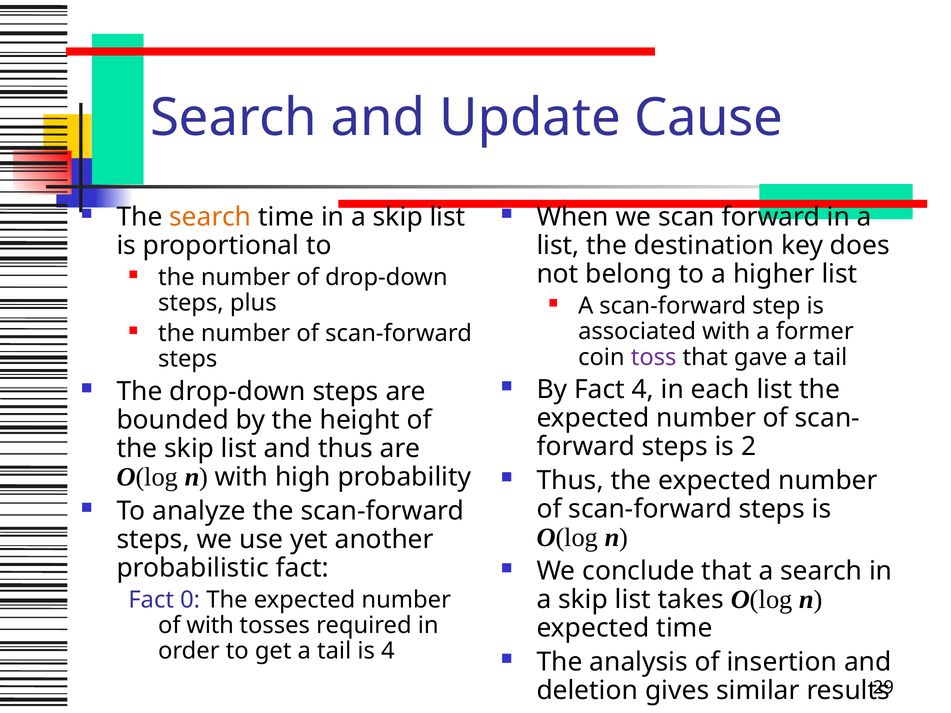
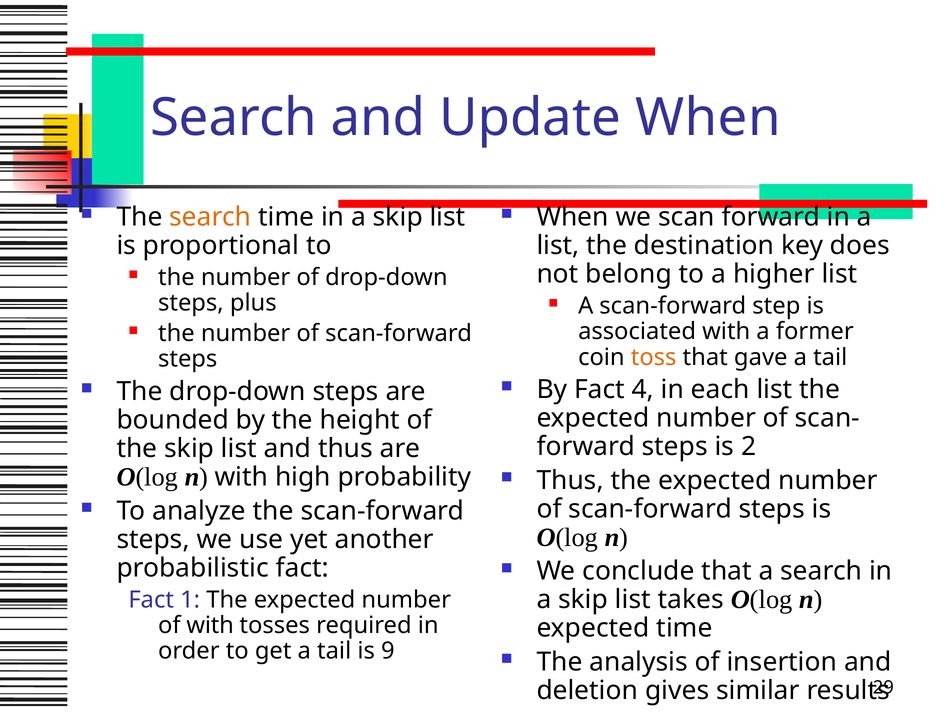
Update Cause: Cause -> When
toss colour: purple -> orange
0: 0 -> 1
is 4: 4 -> 9
